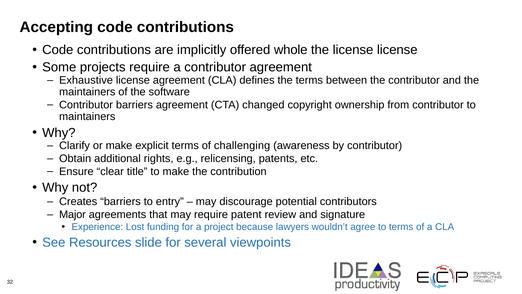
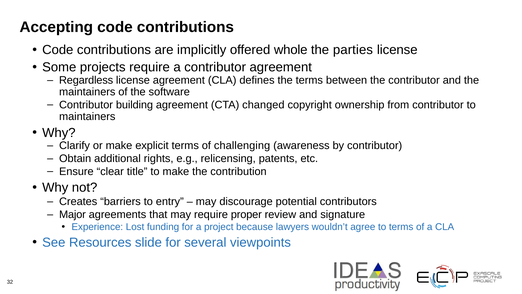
the license: license -> parties
Exhaustive: Exhaustive -> Regardless
Contributor barriers: barriers -> building
patent: patent -> proper
